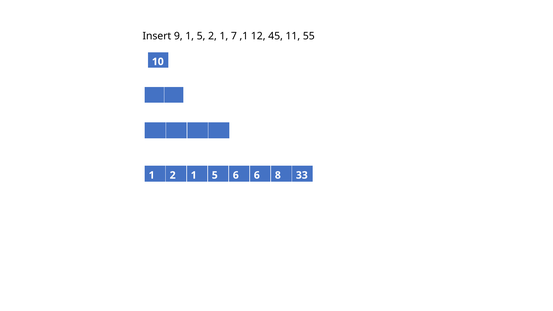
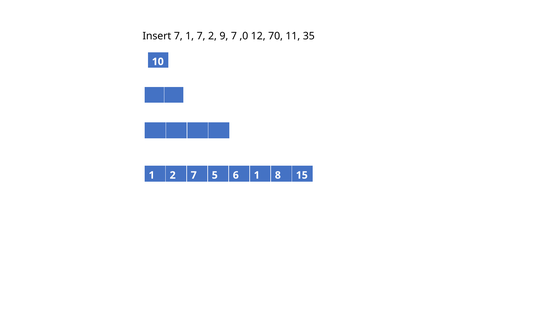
Insert 9: 9 -> 7
5 at (201, 36): 5 -> 7
1 at (224, 36): 1 -> 9
,1: ,1 -> ,0
45: 45 -> 70
55: 55 -> 35
1 2 1: 1 -> 7
6 6: 6 -> 1
33: 33 -> 15
